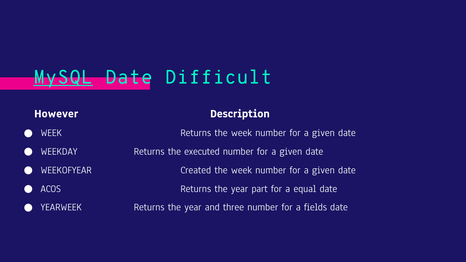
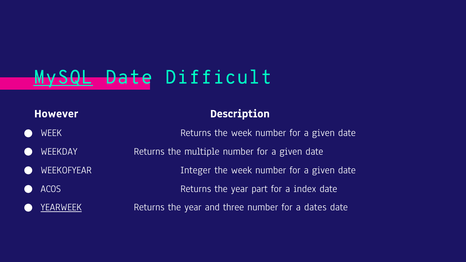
executed: executed -> multiple
Created: Created -> Integer
equal: equal -> index
YEARWEEK underline: none -> present
fields: fields -> dates
